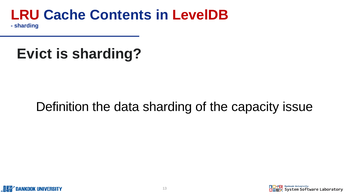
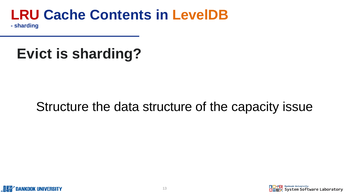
LevelDB colour: red -> orange
Definition at (62, 107): Definition -> Structure
data sharding: sharding -> structure
